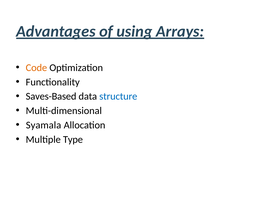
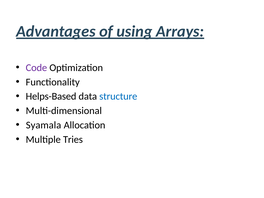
Code colour: orange -> purple
Saves-Based: Saves-Based -> Helps-Based
Type: Type -> Tries
